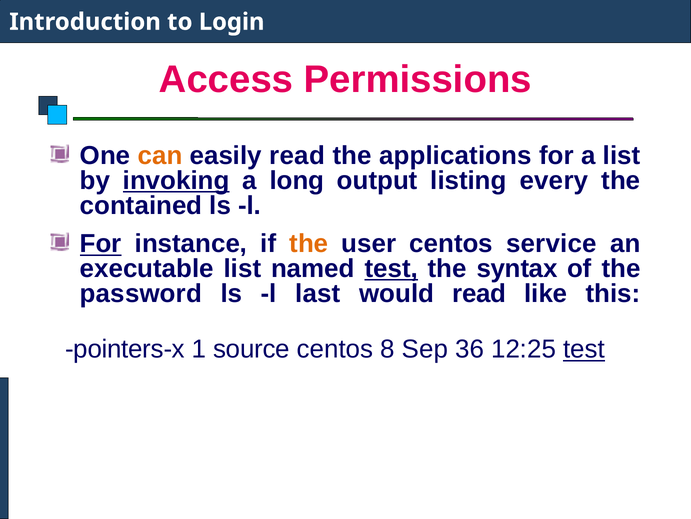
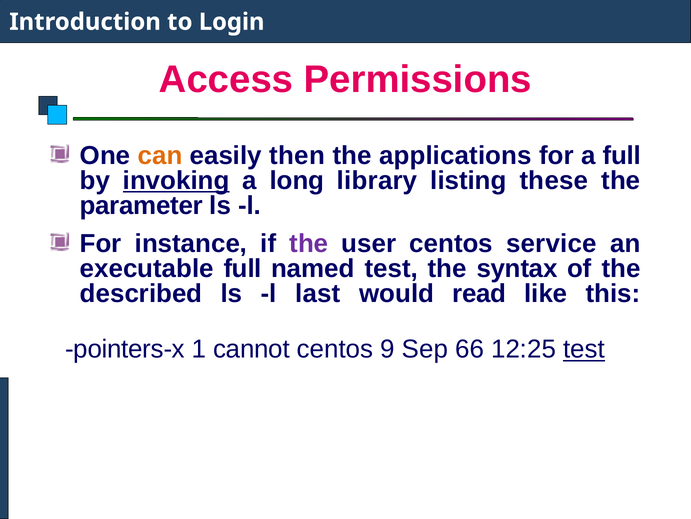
easily read: read -> then
a list: list -> full
output: output -> library
every: every -> these
contained: contained -> parameter
For at (101, 244) underline: present -> none
the at (309, 244) colour: orange -> purple
executable list: list -> full
test at (391, 268) underline: present -> none
password: password -> described
source: source -> cannot
8: 8 -> 9
36: 36 -> 66
